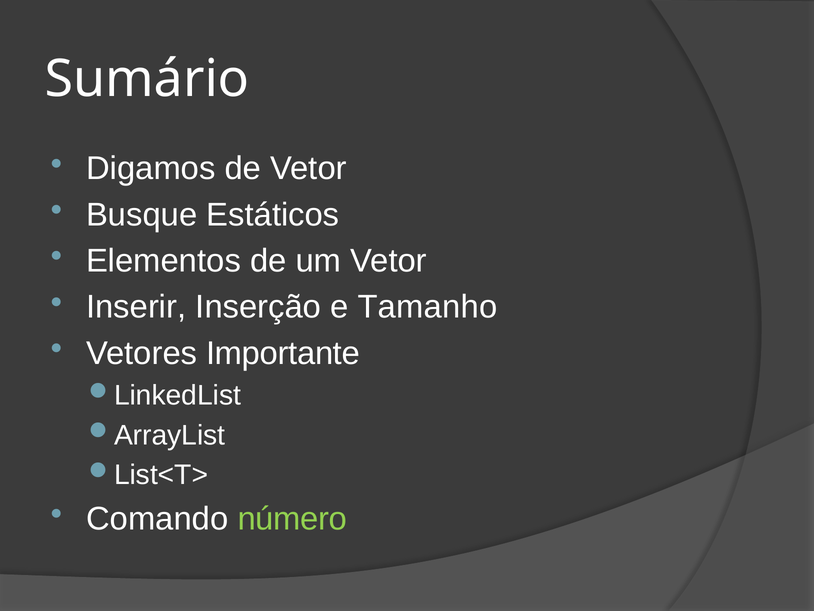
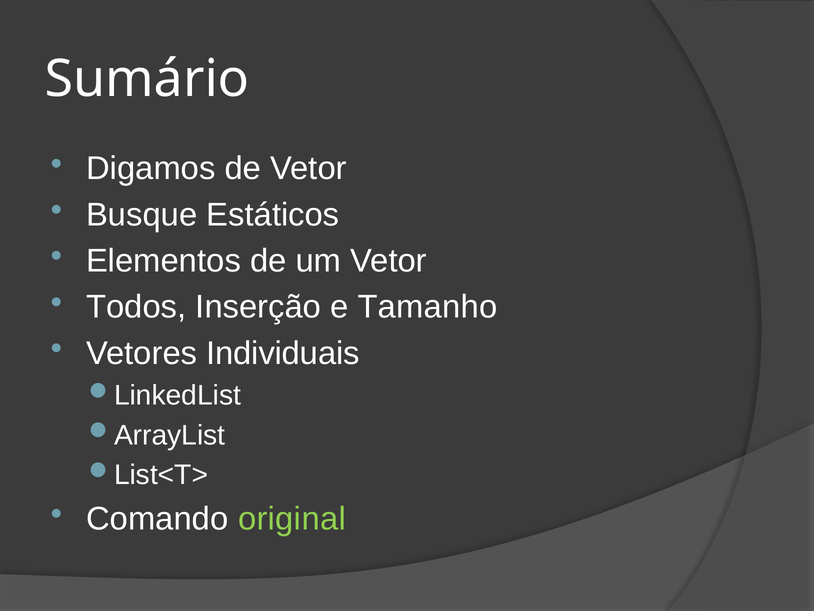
Inserir: Inserir -> Todos
Importante: Importante -> Individuais
número: número -> original
